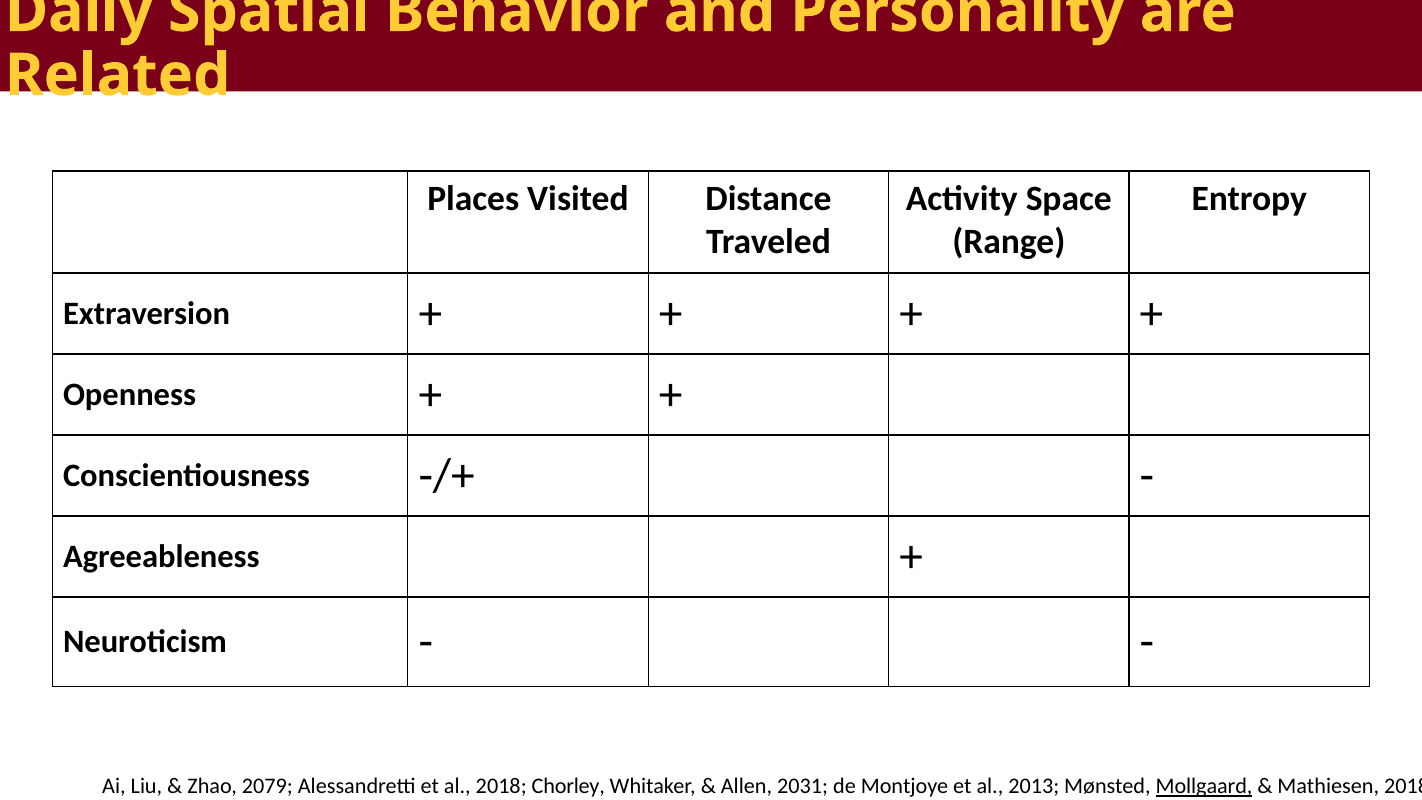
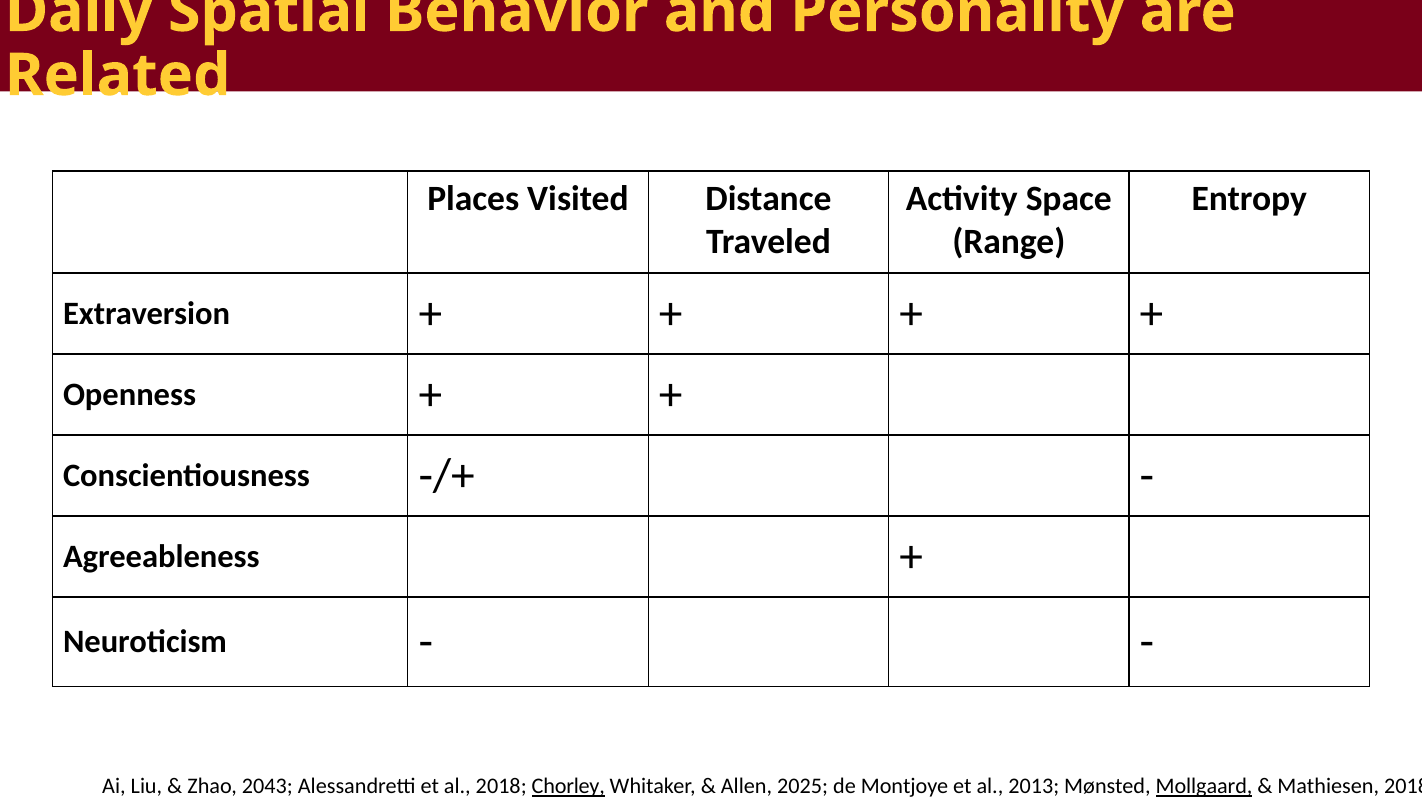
2079: 2079 -> 2043
Chorley underline: none -> present
2031: 2031 -> 2025
